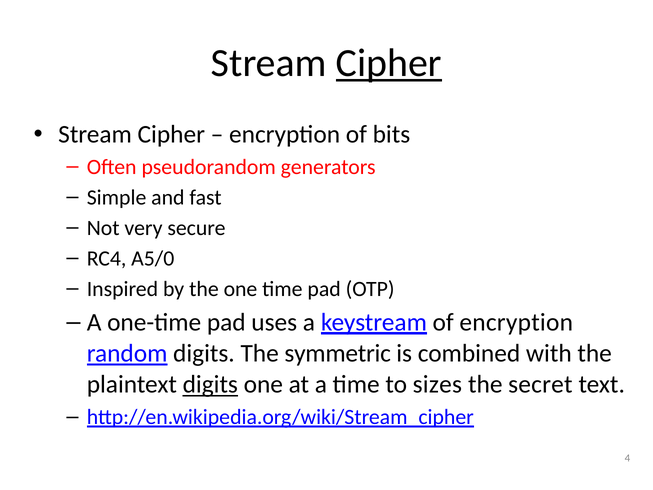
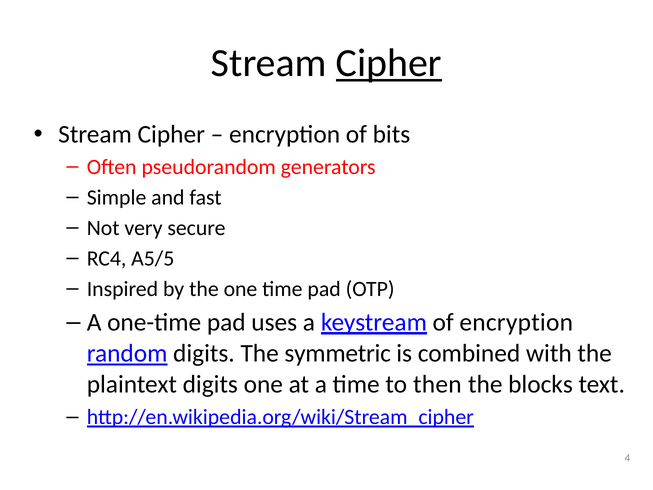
A5/0: A5/0 -> A5/5
digits at (210, 384) underline: present -> none
sizes: sizes -> then
secret: secret -> blocks
